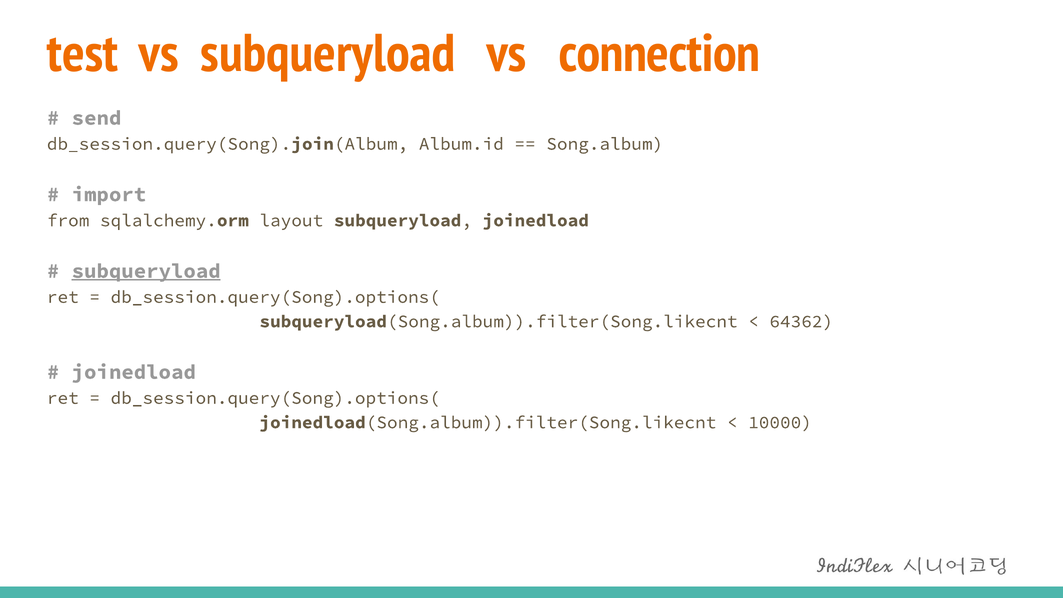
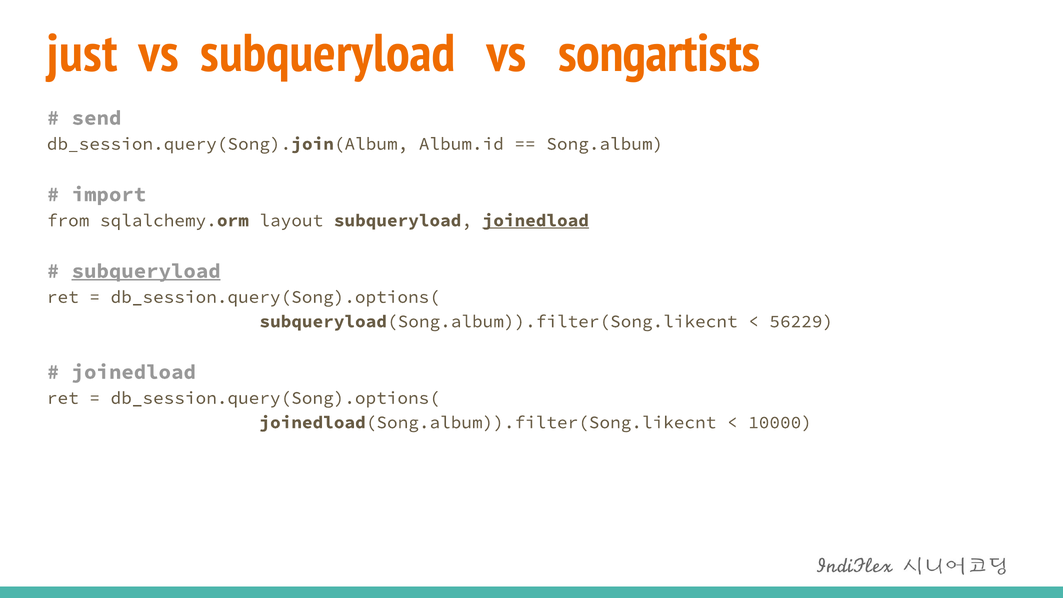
test: test -> just
connection: connection -> songartists
joinedload at (536, 220) underline: none -> present
64362: 64362 -> 56229
